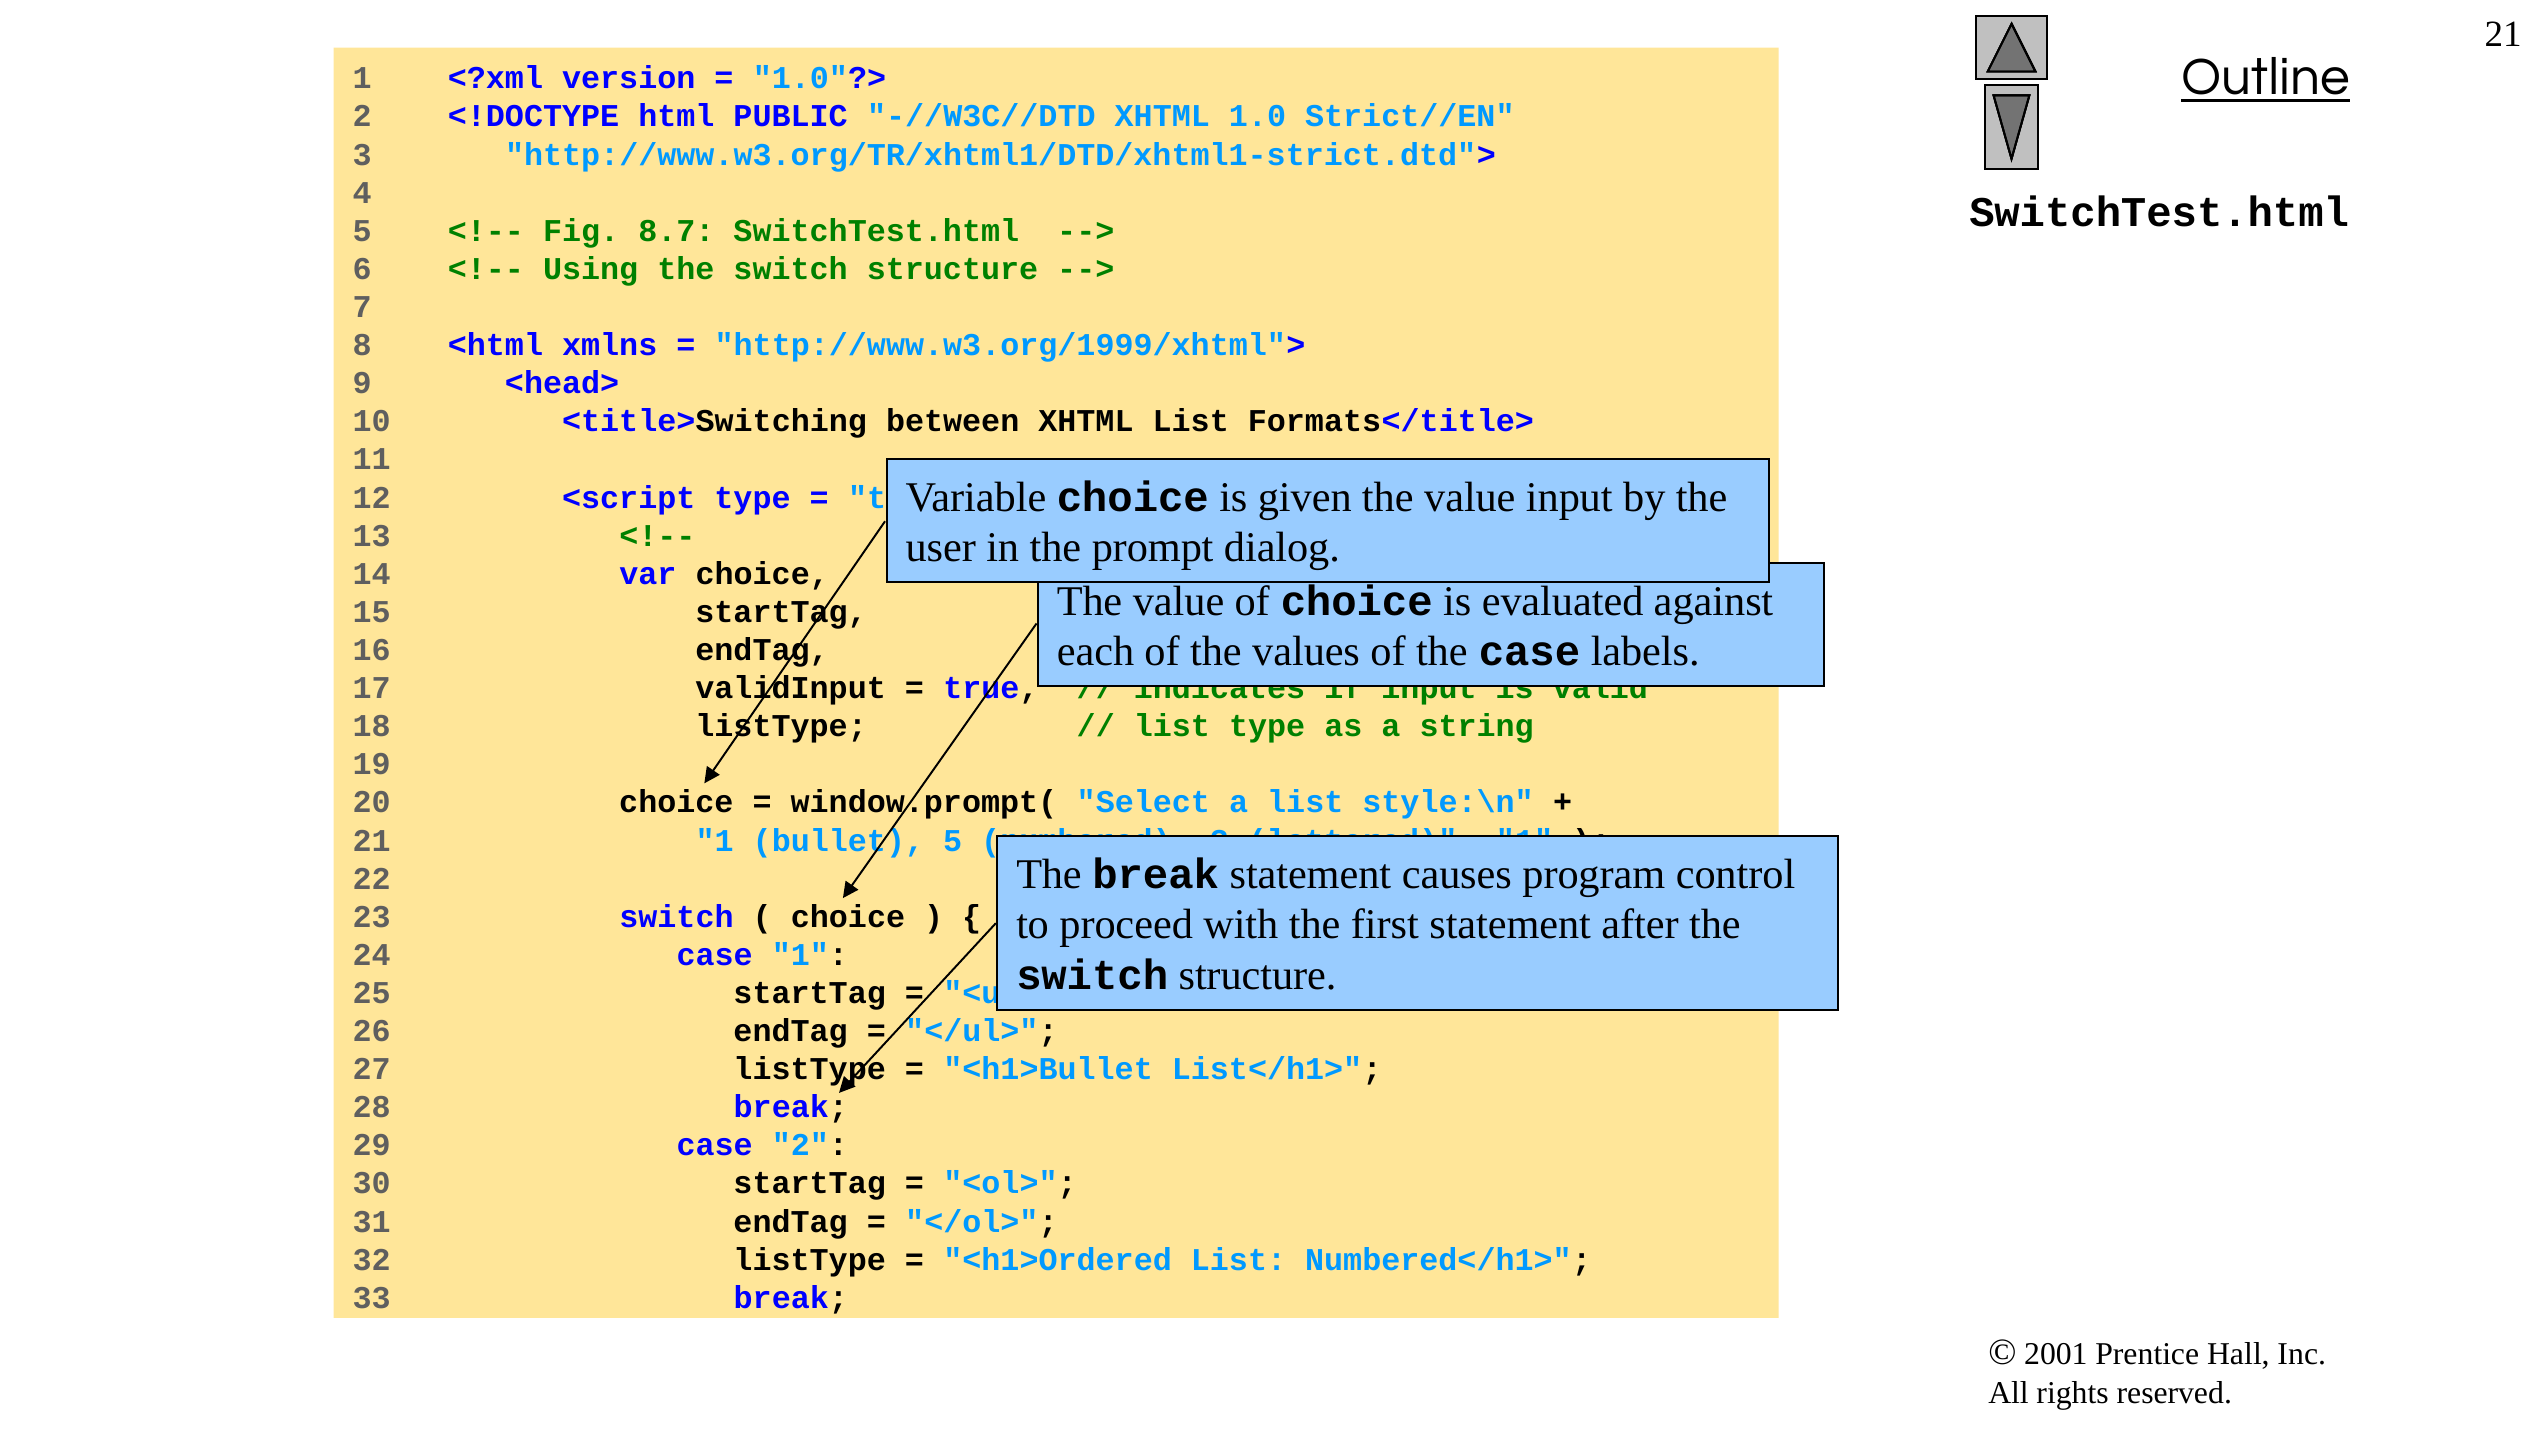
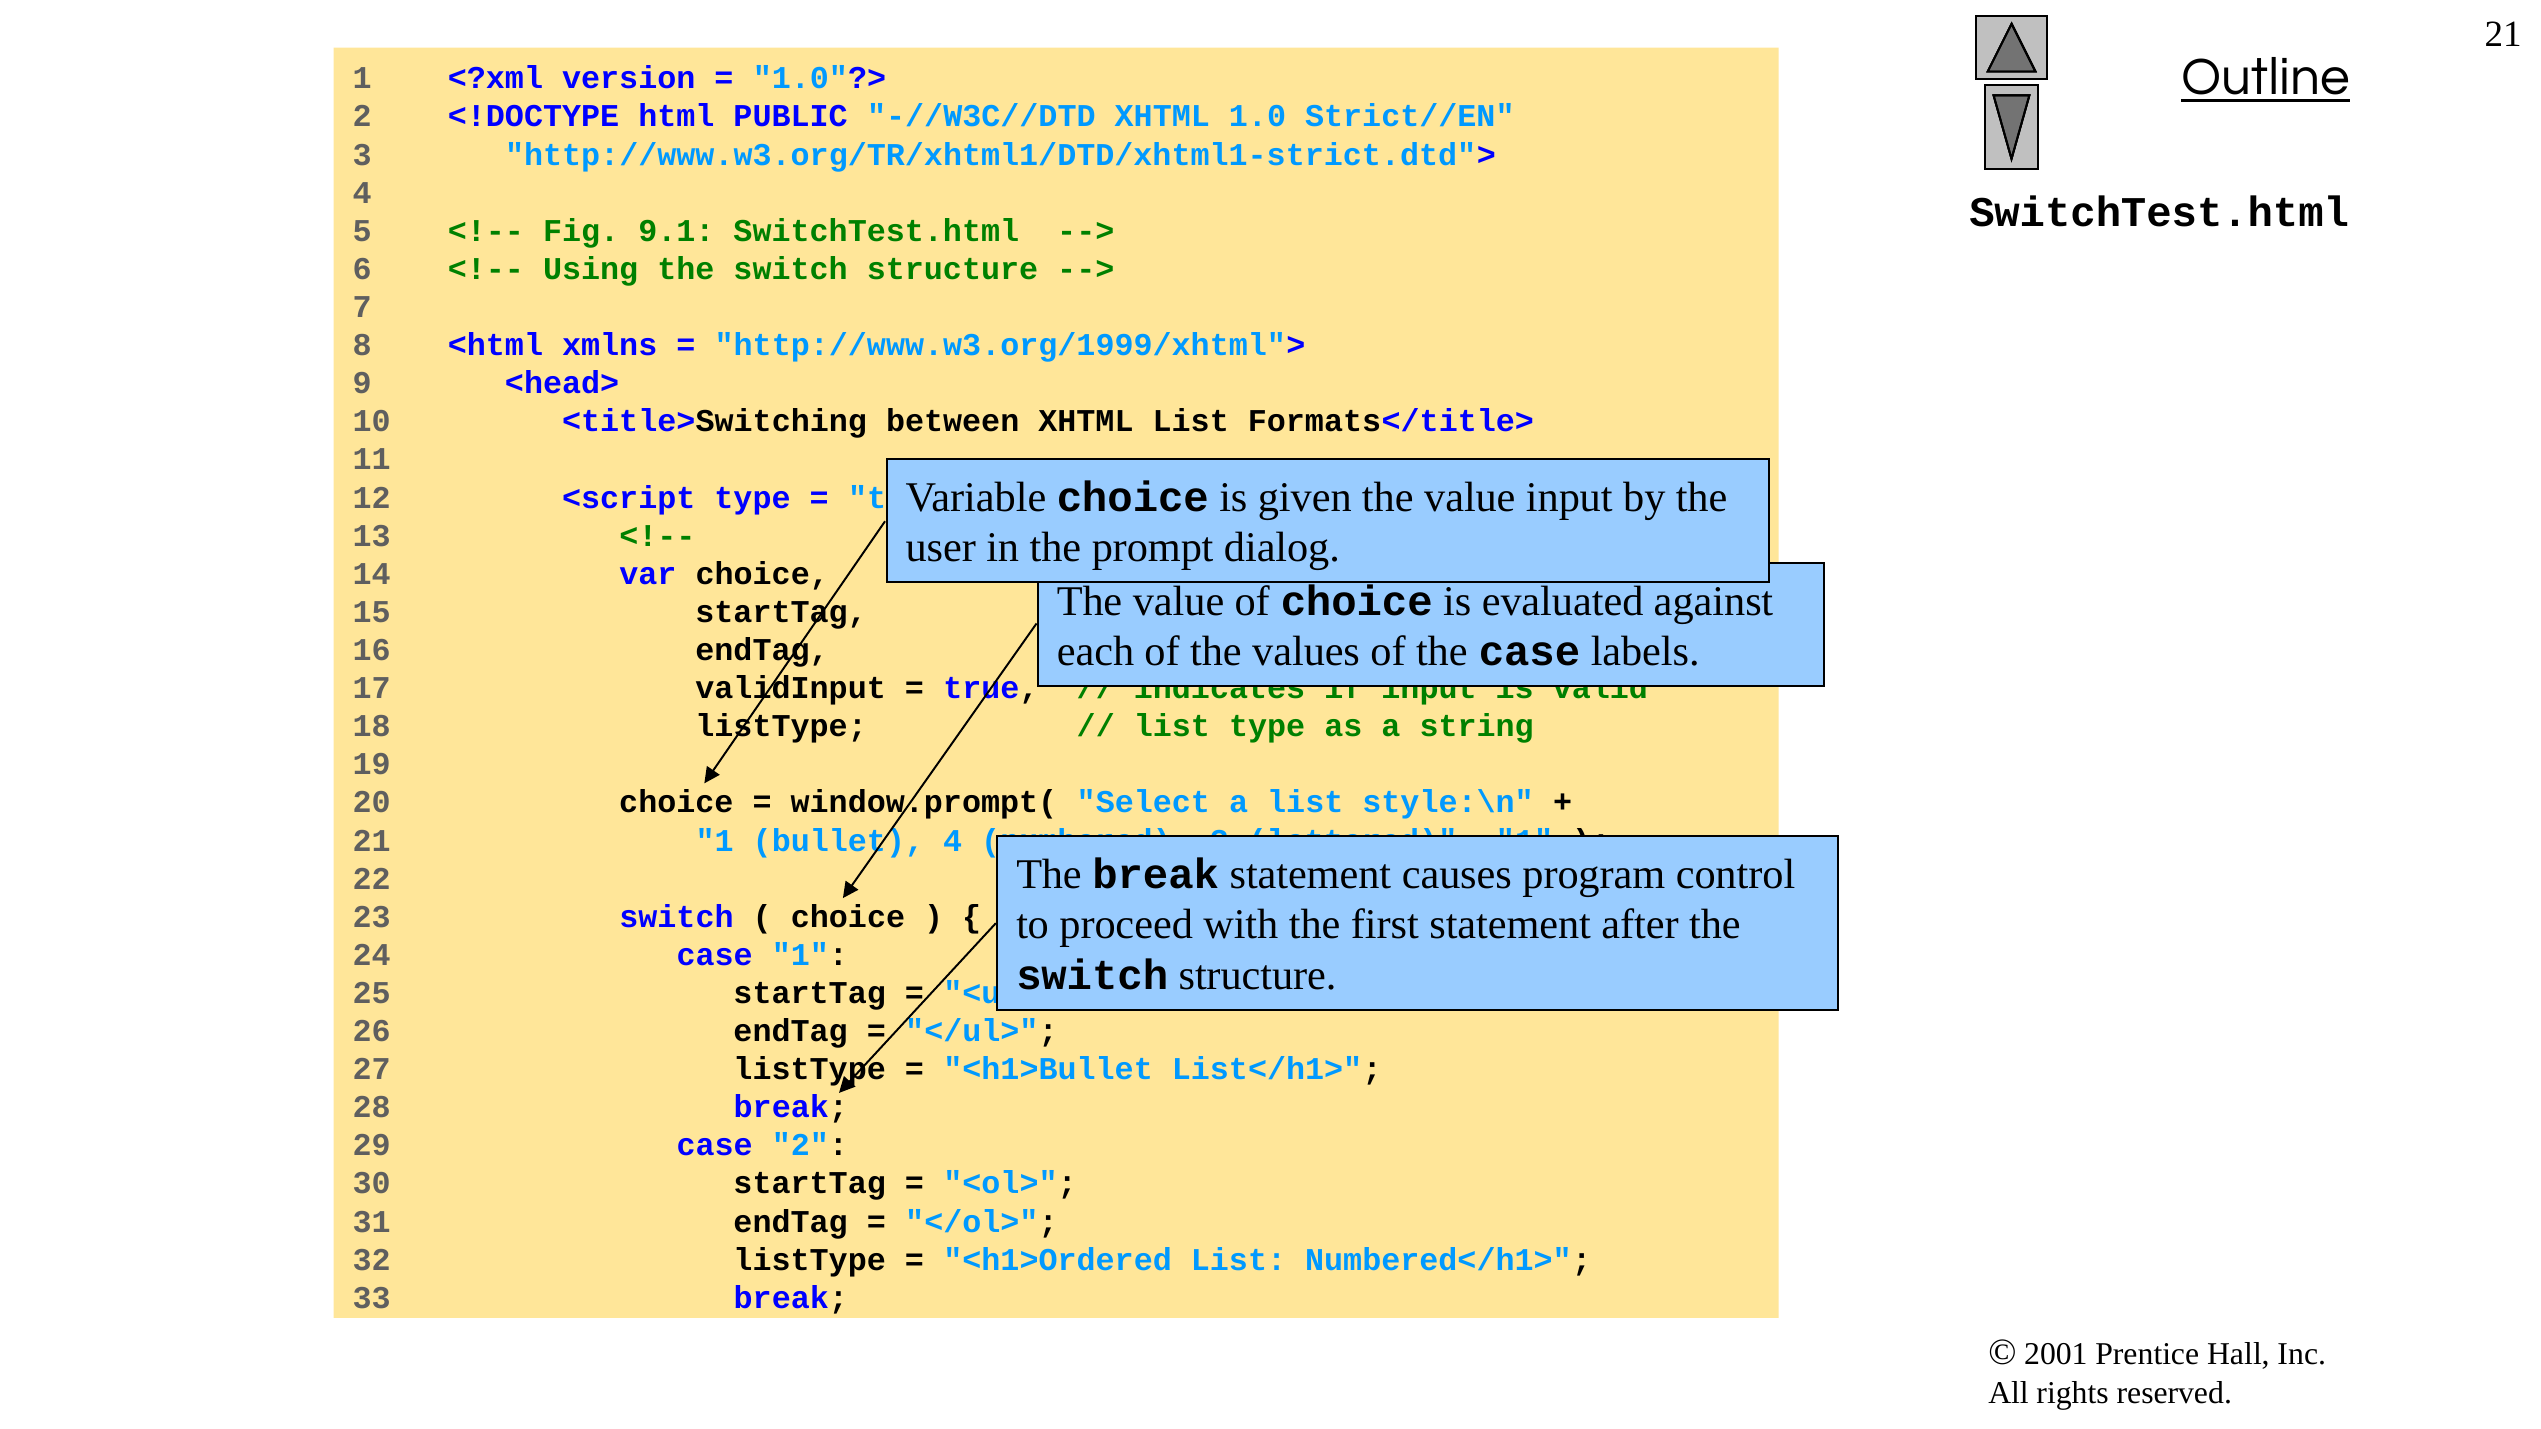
8.7: 8.7 -> 9.1
bullet 5: 5 -> 4
